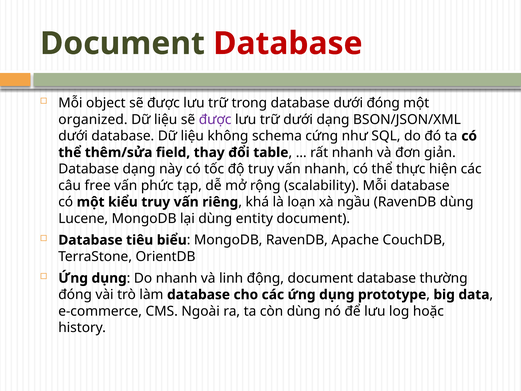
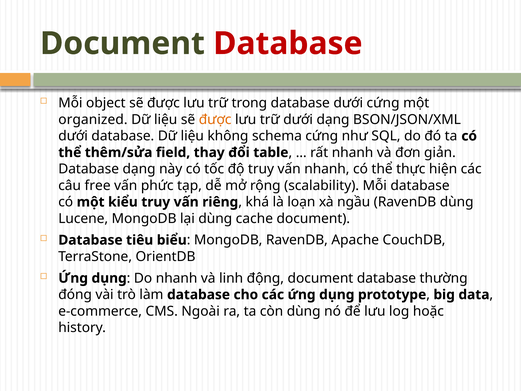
dưới đóng: đóng -> cứng
được at (215, 119) colour: purple -> orange
entity: entity -> cache
